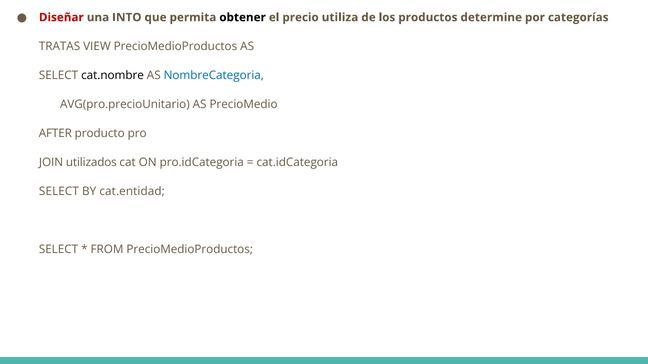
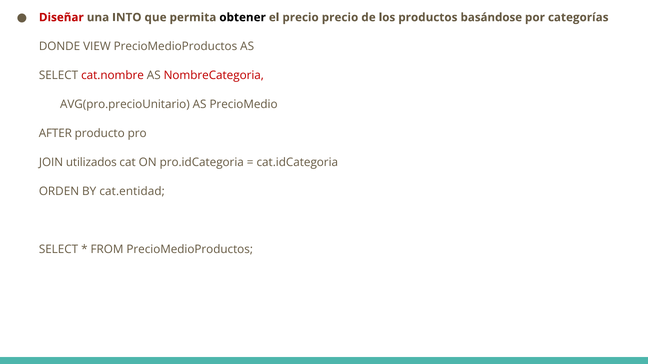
precio utiliza: utiliza -> precio
determine: determine -> basándose
TRATAS: TRATAS -> DONDE
cat.nombre colour: black -> red
NombreCategoria colour: blue -> red
SELECT at (59, 192): SELECT -> ORDEN
